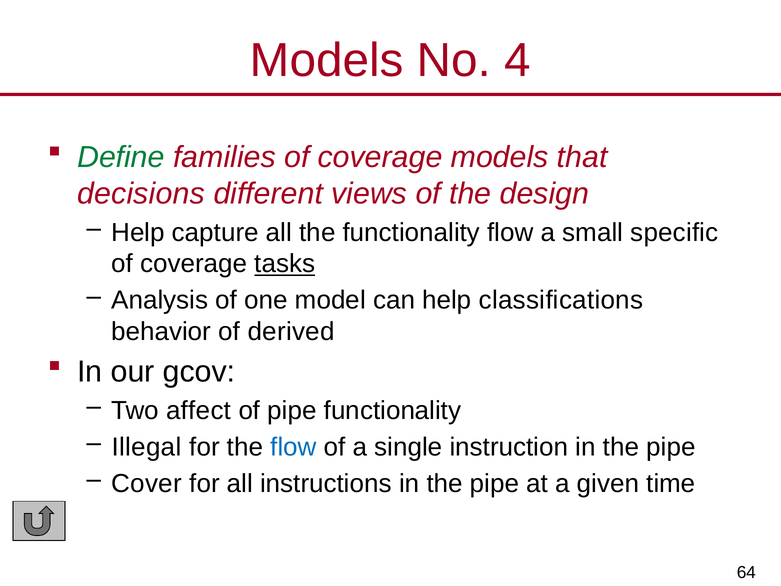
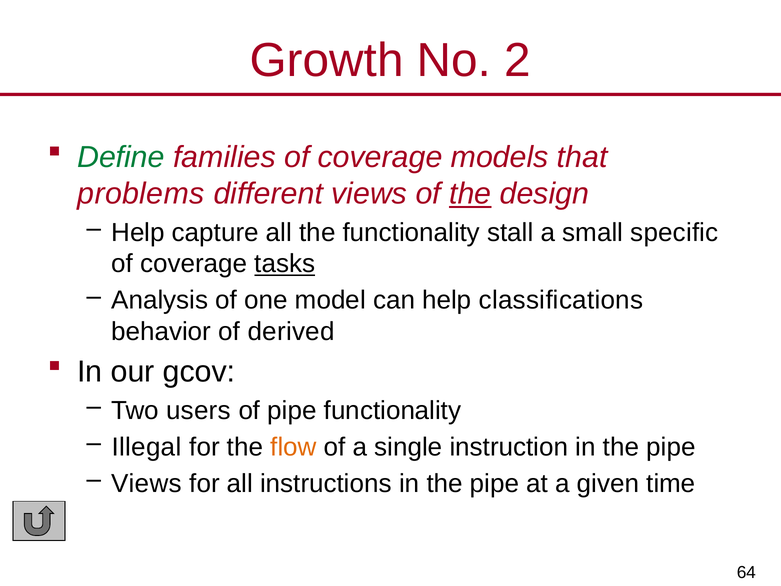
Models at (327, 60): Models -> Growth
4: 4 -> 2
decisions: decisions -> problems
the at (470, 194) underline: none -> present
functionality flow: flow -> stall
affect: affect -> users
flow at (293, 447) colour: blue -> orange
Cover at (147, 483): Cover -> Views
